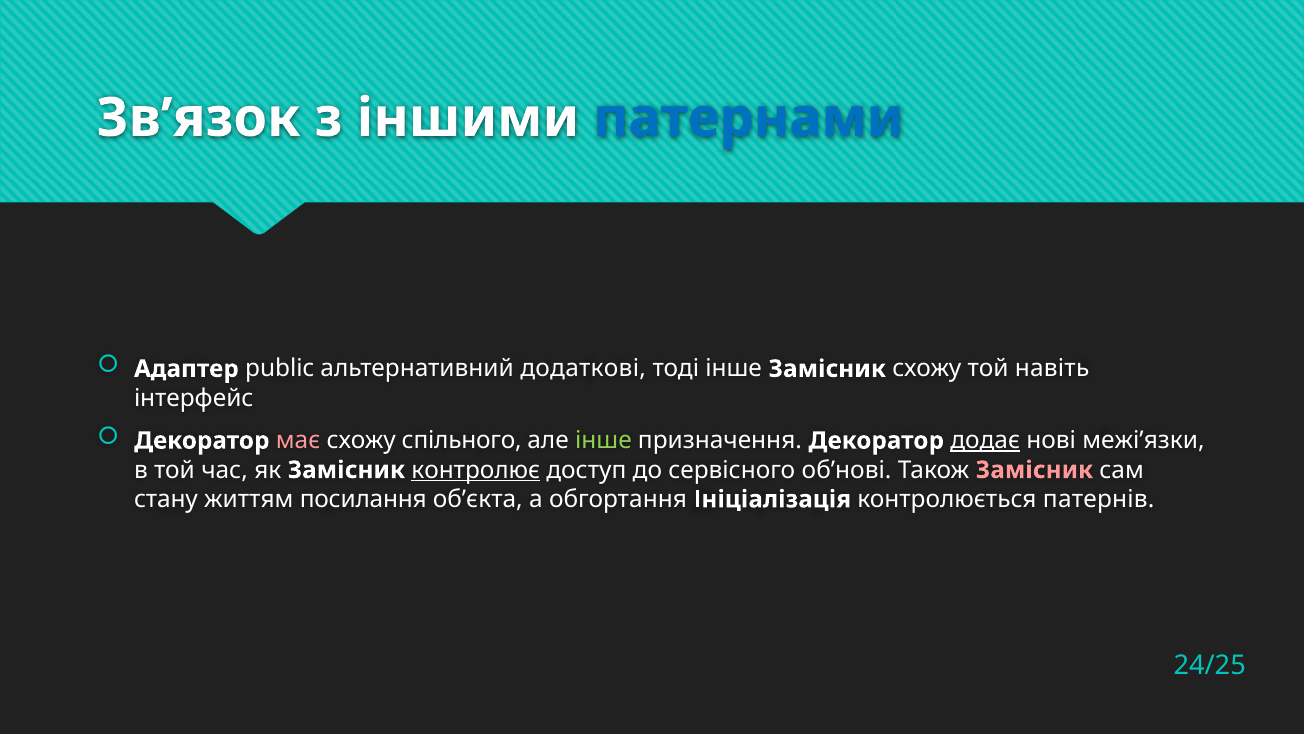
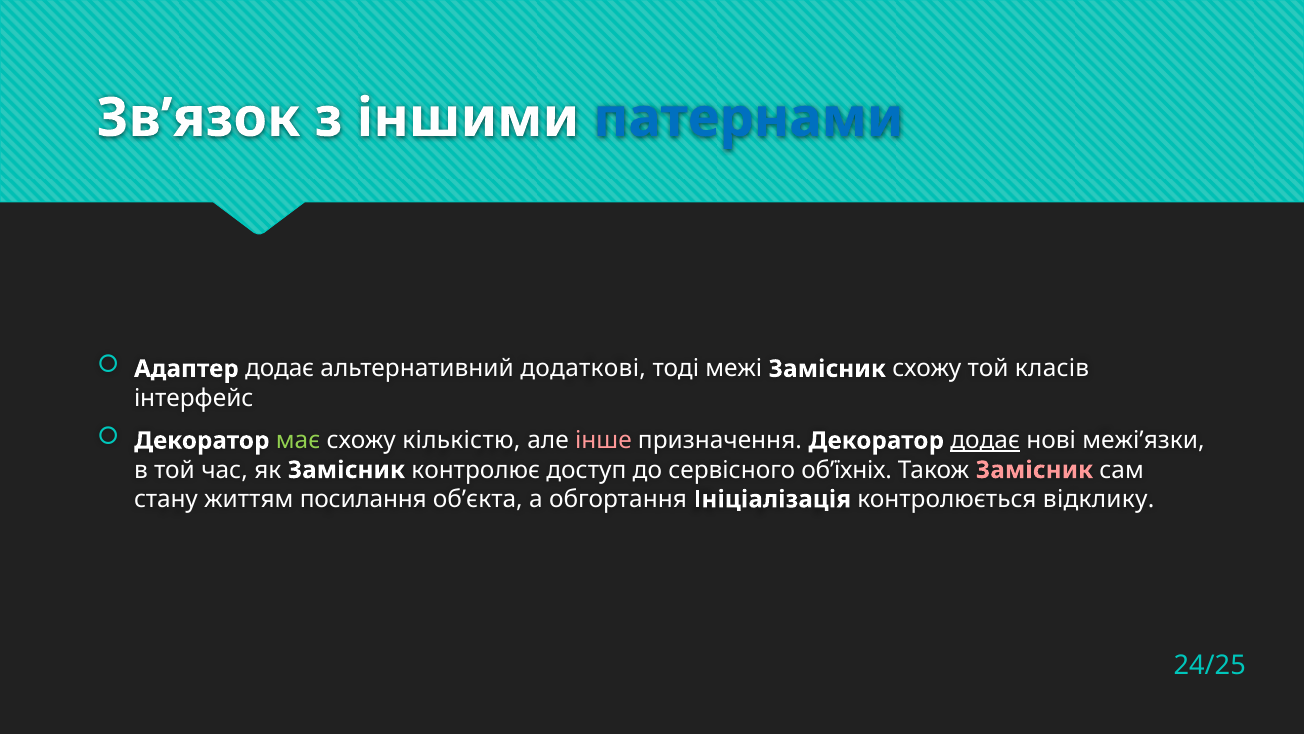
Адаптер public: public -> додає
тоді інше: інше -> межі
навіть: навіть -> класів
має colour: pink -> light green
спільного: спільного -> кількістю
інше at (603, 440) colour: light green -> pink
контролює underline: present -> none
об’нові: об’нові -> об’їхніх
патернів: патернів -> відклику
